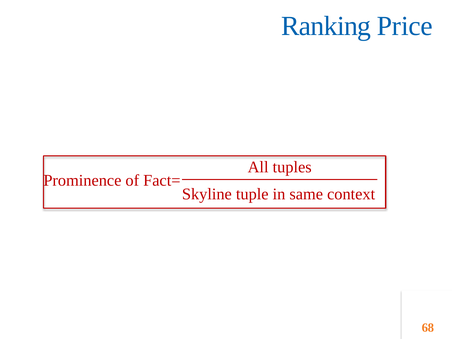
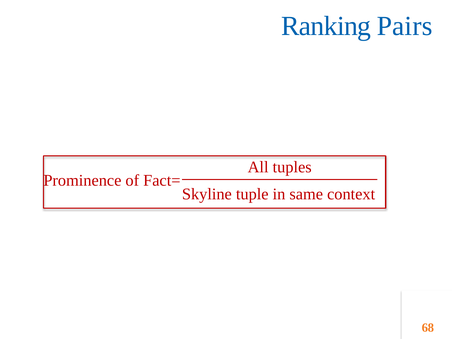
Price: Price -> Pairs
